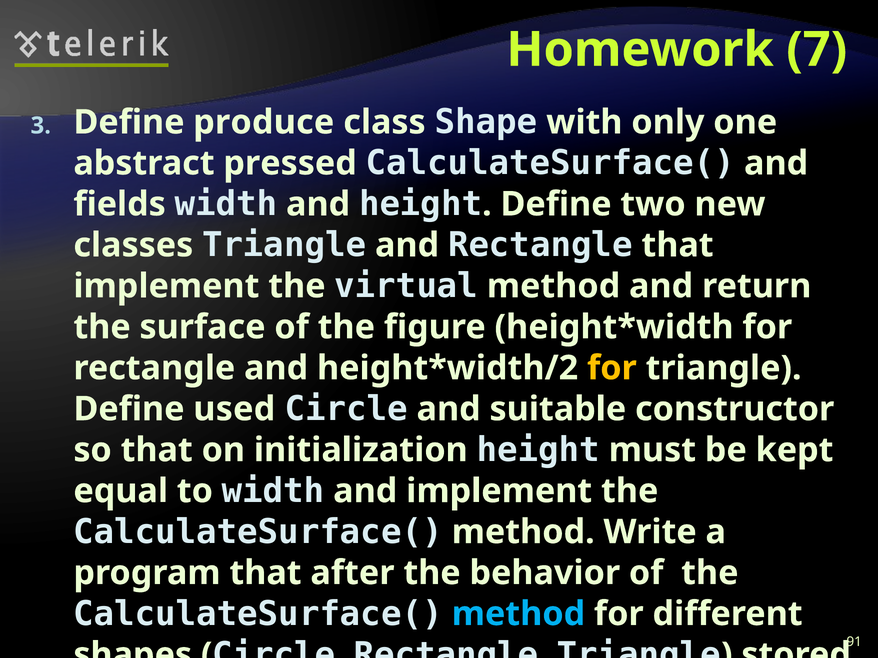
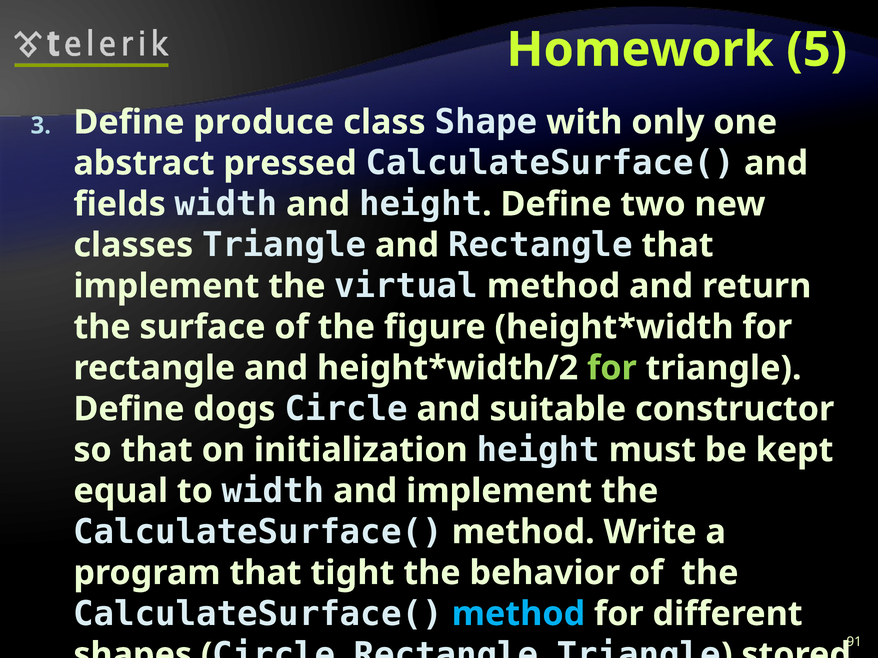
7: 7 -> 5
for at (612, 368) colour: yellow -> light green
used: used -> dogs
after: after -> tight
